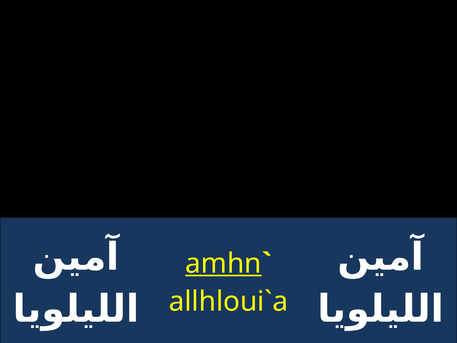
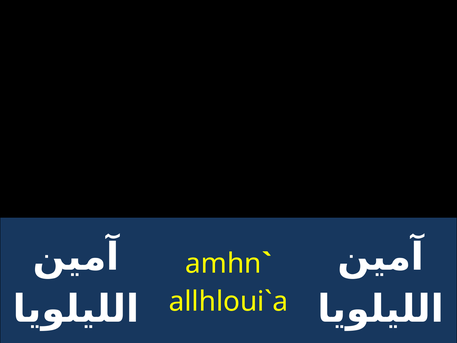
amhn underline: present -> none
